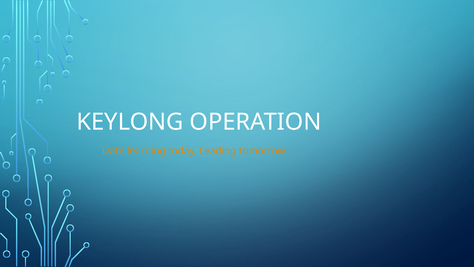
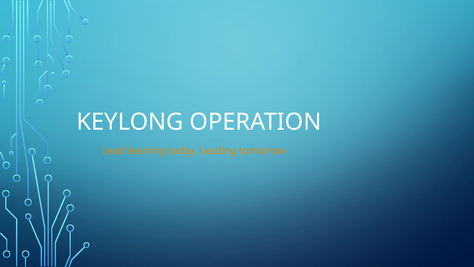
Date: Date -> Lead
